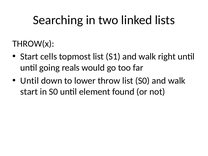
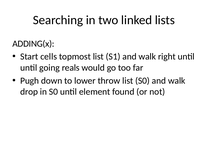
THROW(x: THROW(x -> ADDING(x
Until at (30, 81): Until -> Pugh
start at (29, 92): start -> drop
